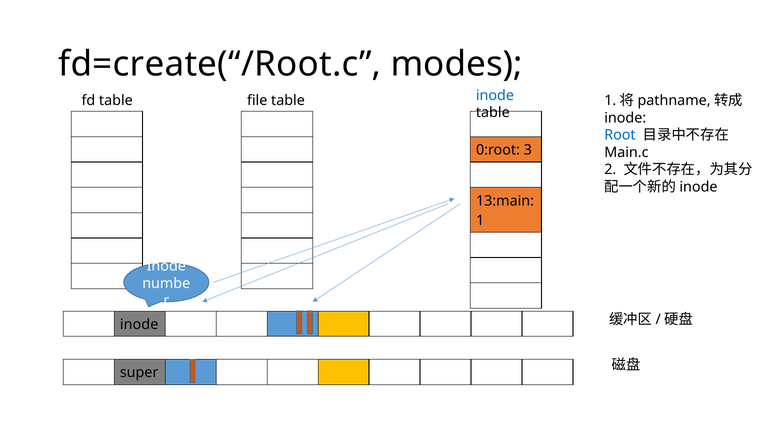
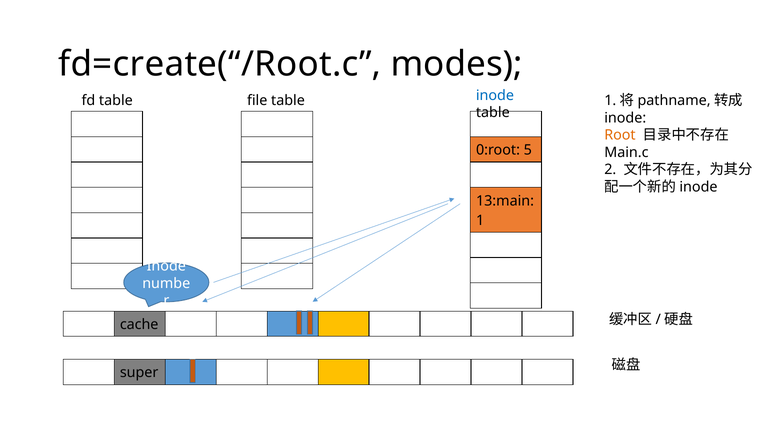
Root colour: blue -> orange
3: 3 -> 5
inode at (139, 324): inode -> cache
